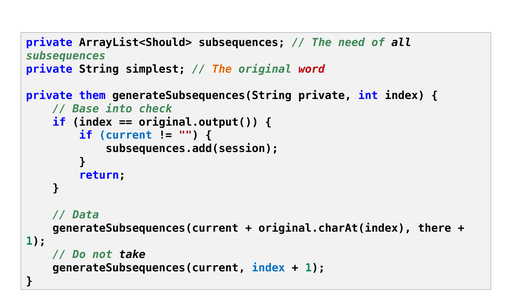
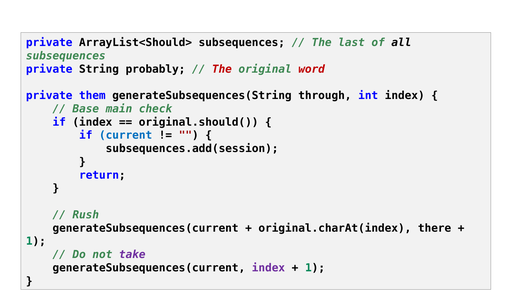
need: need -> last
simplest: simplest -> probably
The at (222, 69) colour: orange -> red
generateSubsequences(String private: private -> through
into: into -> main
original.output(: original.output( -> original.should(
Data: Data -> Rush
take colour: black -> purple
index at (268, 268) colour: blue -> purple
